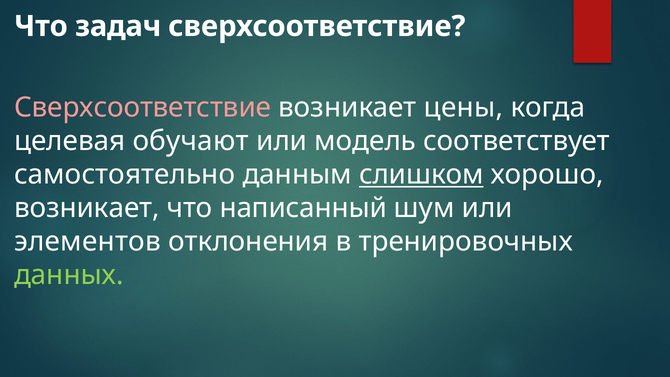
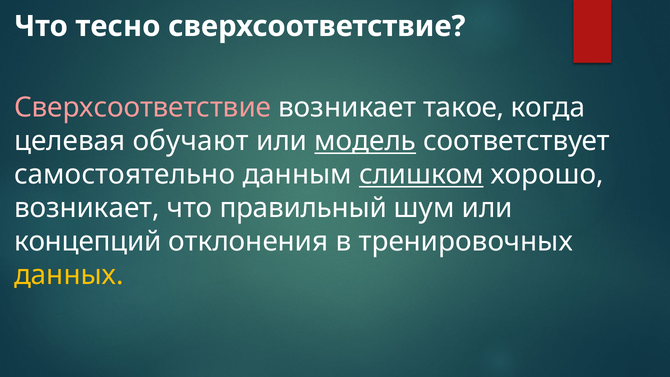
задач: задач -> тесно
цены: цены -> такое
модель underline: none -> present
написанный: написанный -> правильный
элементов: элементов -> концепций
данных colour: light green -> yellow
